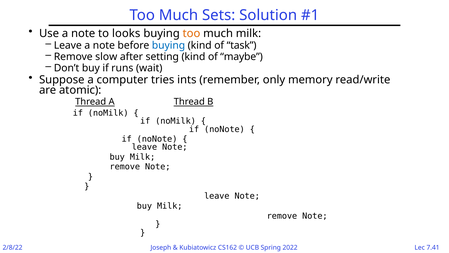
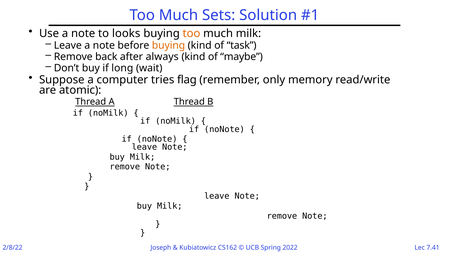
buying at (168, 45) colour: blue -> orange
slow: slow -> back
setting: setting -> always
runs: runs -> long
ints: ints -> flag
